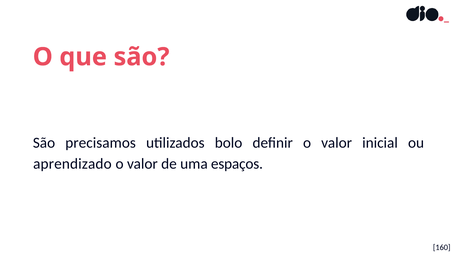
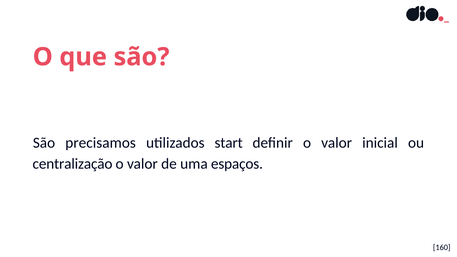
bolo: bolo -> start
aprendizado: aprendizado -> centralização
